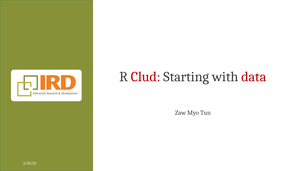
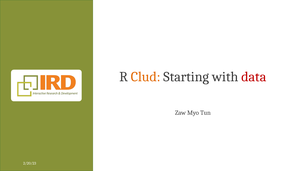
Clud colour: red -> orange
